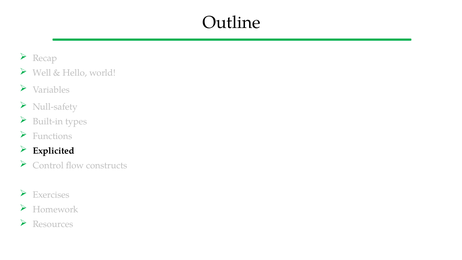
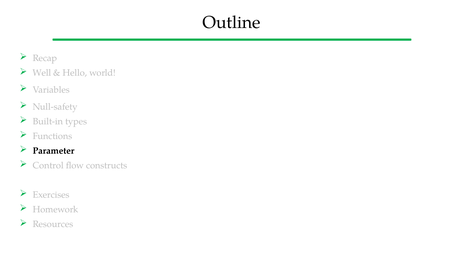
Explicited: Explicited -> Parameter
